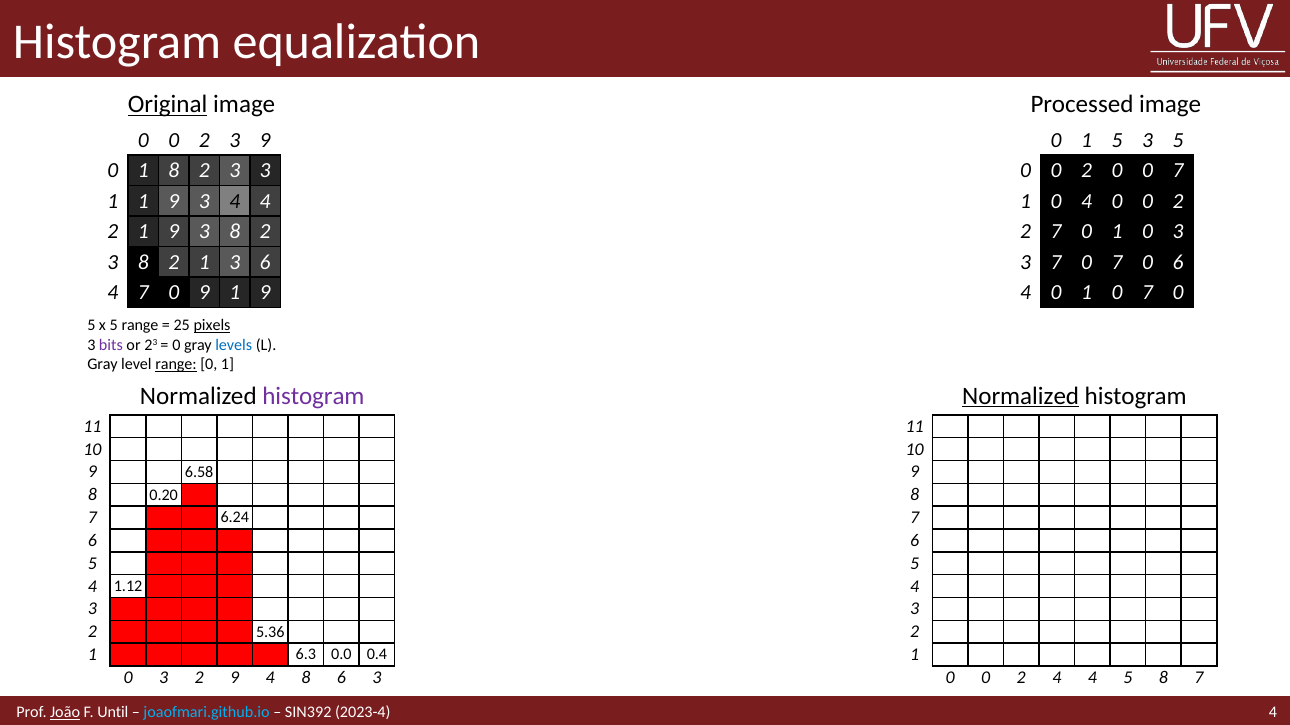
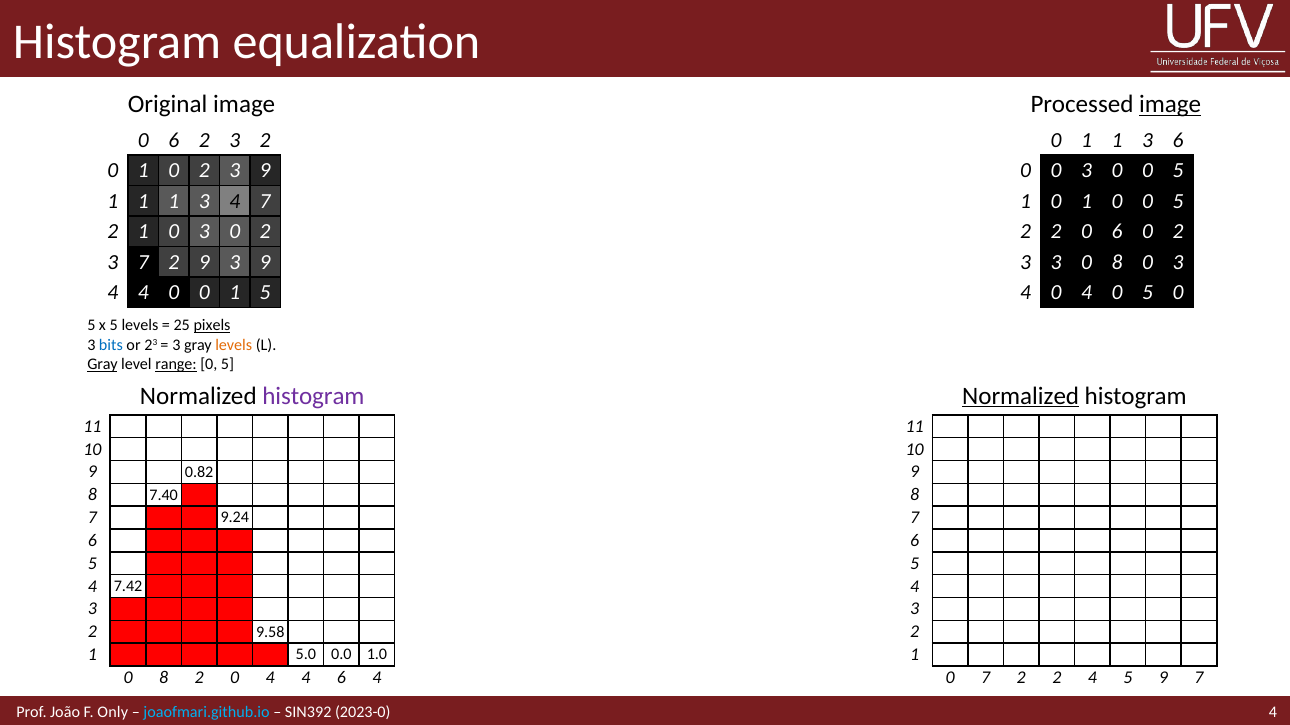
Original underline: present -> none
image at (1170, 105) underline: none -> present
0 at (174, 140): 0 -> 6
2 3 9: 9 -> 2
0 1 5: 5 -> 1
3 5: 5 -> 6
8 at (174, 171): 8 -> 0
2 3 3: 3 -> 9
2 at (1087, 171): 2 -> 3
7 at (1178, 171): 7 -> 5
1 1 9: 9 -> 1
3 4 4: 4 -> 7
1 0 4: 4 -> 1
2 at (1178, 201): 2 -> 5
9 at (174, 232): 9 -> 0
8 at (235, 232): 8 -> 0
7 at (1056, 232): 7 -> 2
1 at (1117, 232): 1 -> 6
3 at (1178, 232): 3 -> 2
8 at (143, 262): 8 -> 7
1 at (204, 262): 1 -> 9
6 at (265, 262): 6 -> 9
3 7: 7 -> 3
7 at (1117, 262): 7 -> 8
6 at (1178, 262): 6 -> 3
7 at (143, 293): 7 -> 4
9 at (204, 293): 9 -> 0
9 at (265, 293): 9 -> 5
4 0 1: 1 -> 4
7 at (1147, 293): 7 -> 5
5 range: range -> levels
bits colour: purple -> blue
0 at (176, 345): 0 -> 3
levels at (234, 345) colour: blue -> orange
Gray at (103, 365) underline: none -> present
1 at (227, 365): 1 -> 5
6.58: 6.58 -> 0.82
0.20: 0.20 -> 7.40
6.24: 6.24 -> 9.24
1.12: 1.12 -> 7.42
5.36: 5.36 -> 9.58
6.3: 6.3 -> 5.0
0.4: 0.4 -> 1.0
3 at (164, 678): 3 -> 8
9 at (235, 678): 9 -> 0
8 at (306, 678): 8 -> 4
6 3: 3 -> 4
0 at (986, 678): 0 -> 7
4 at (1057, 678): 4 -> 2
5 8: 8 -> 9
João underline: present -> none
Until: Until -> Only
2023-4: 2023-4 -> 2023-0
